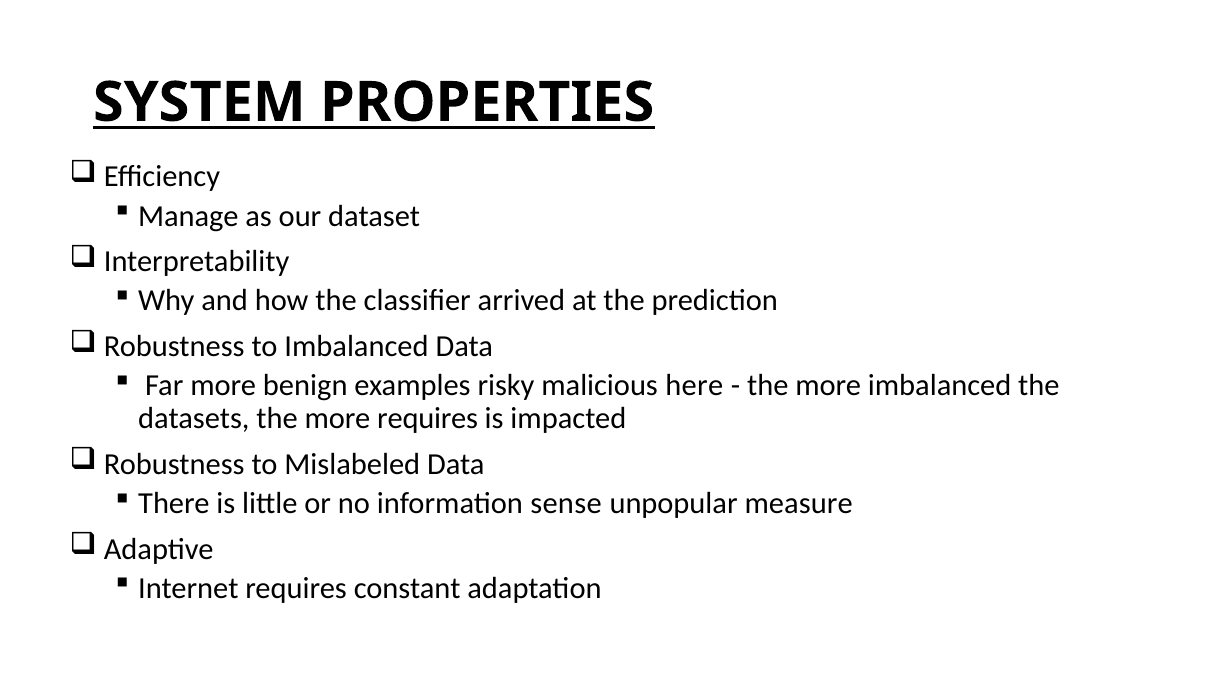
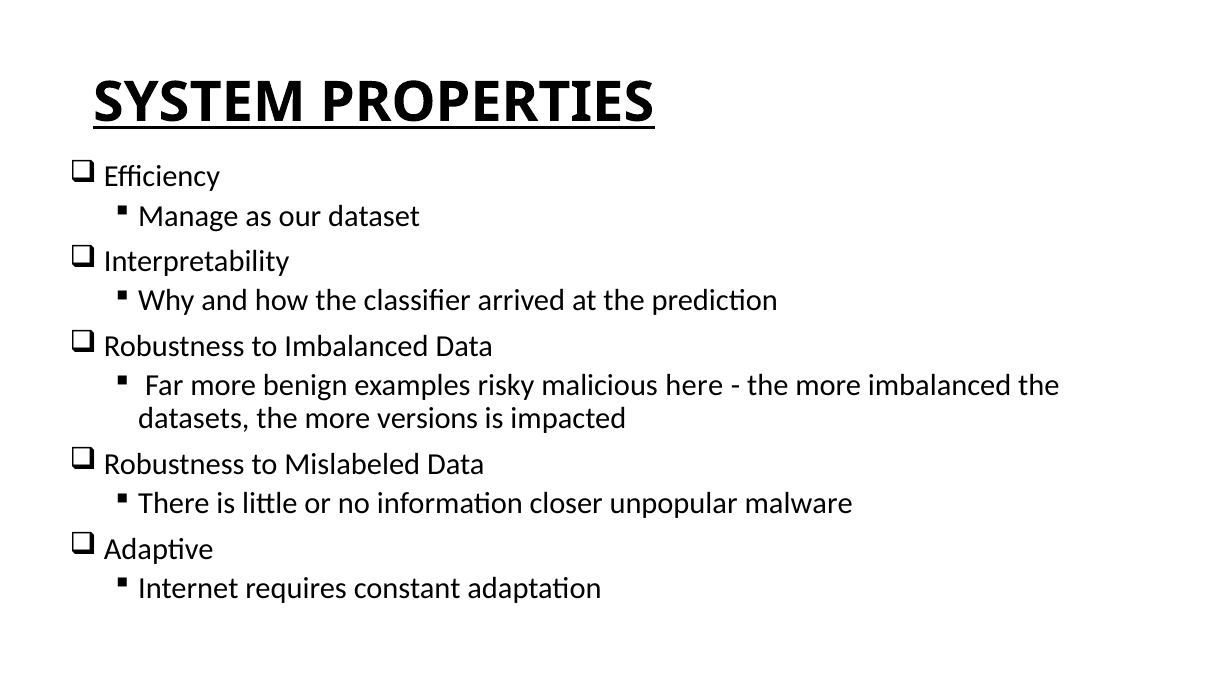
more requires: requires -> versions
sense: sense -> closer
measure: measure -> malware
